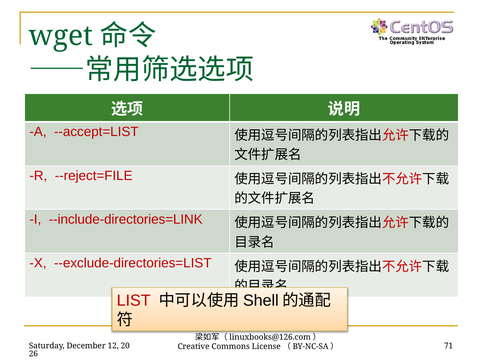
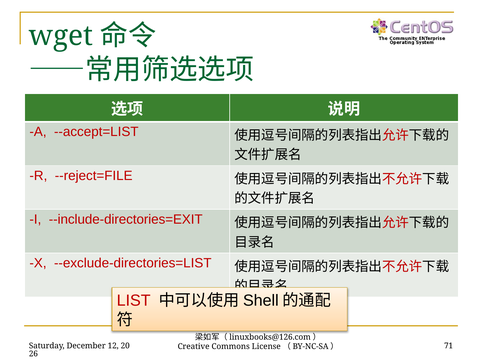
--include-directories=LINK: --include-directories=LINK -> --include-directories=EXIT
